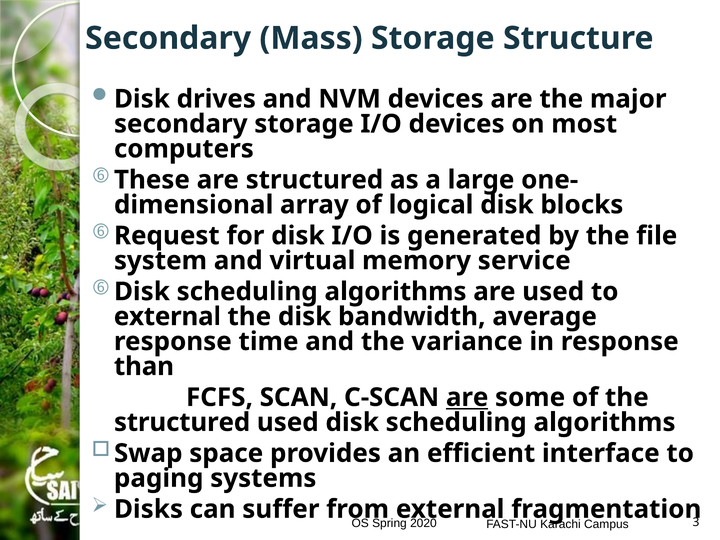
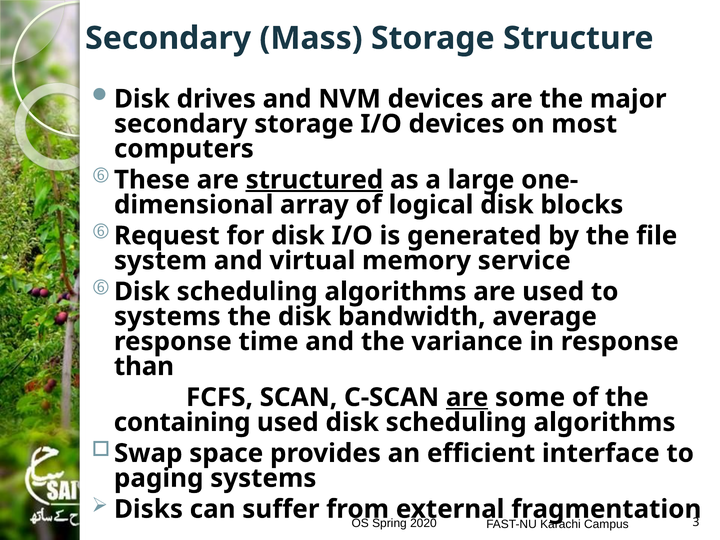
structured at (314, 180) underline: none -> present
external at (167, 317): external -> systems
structured at (182, 422): structured -> containing
